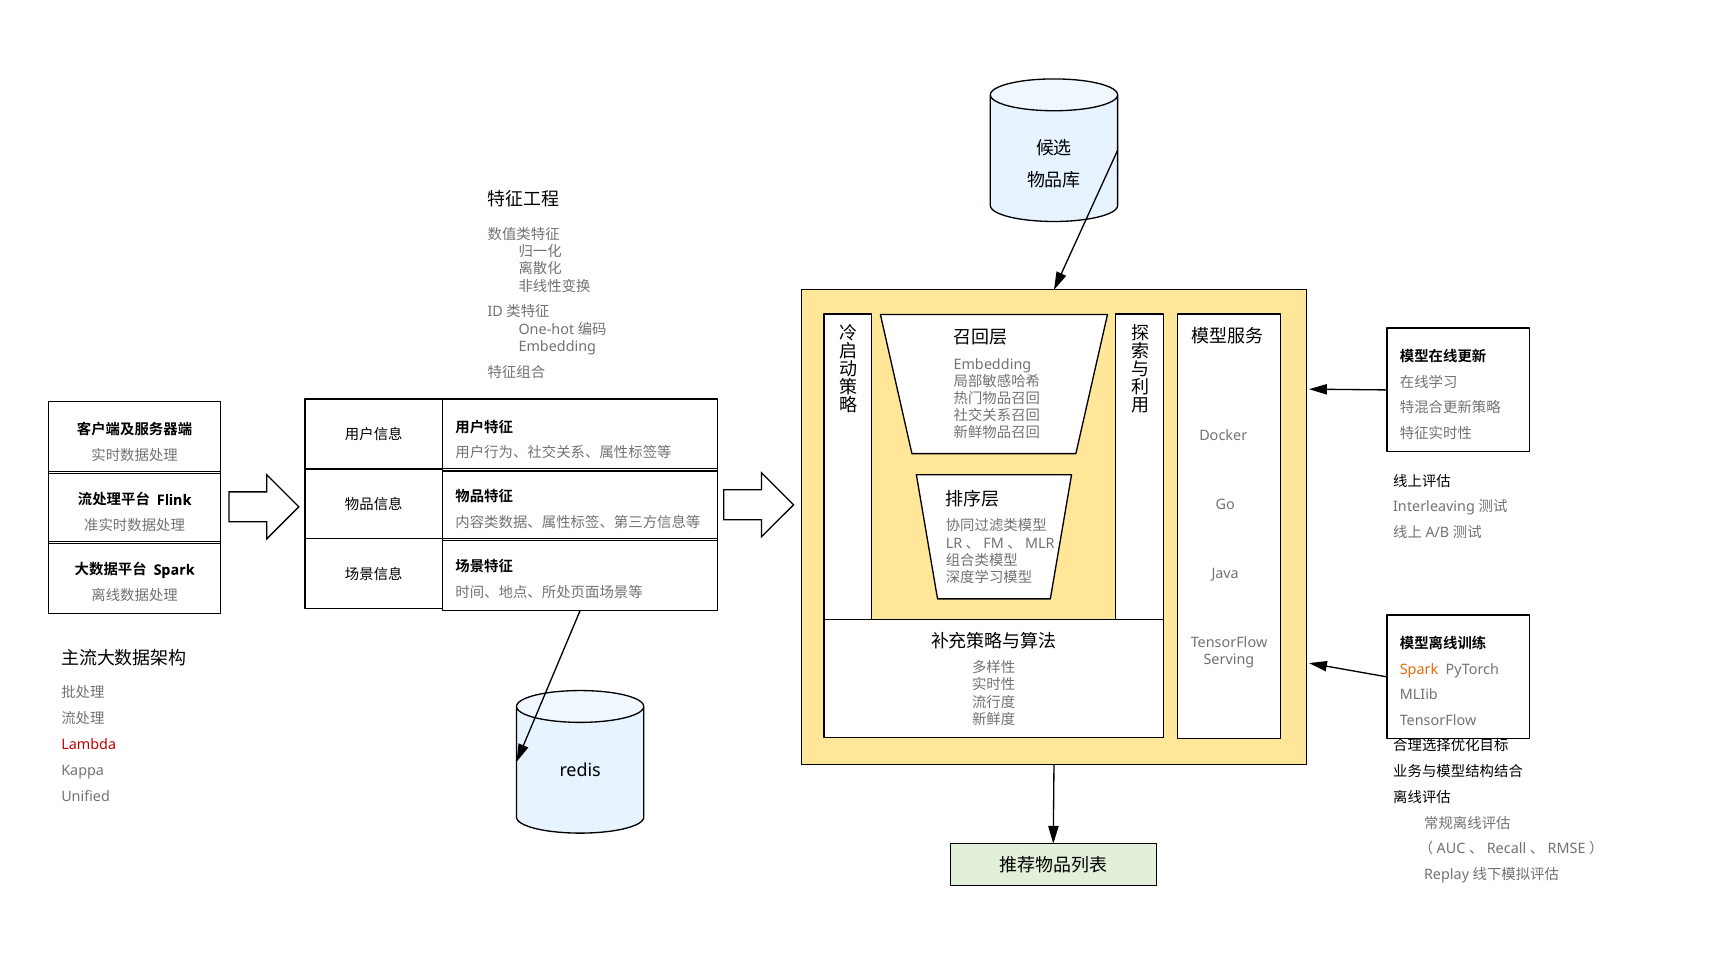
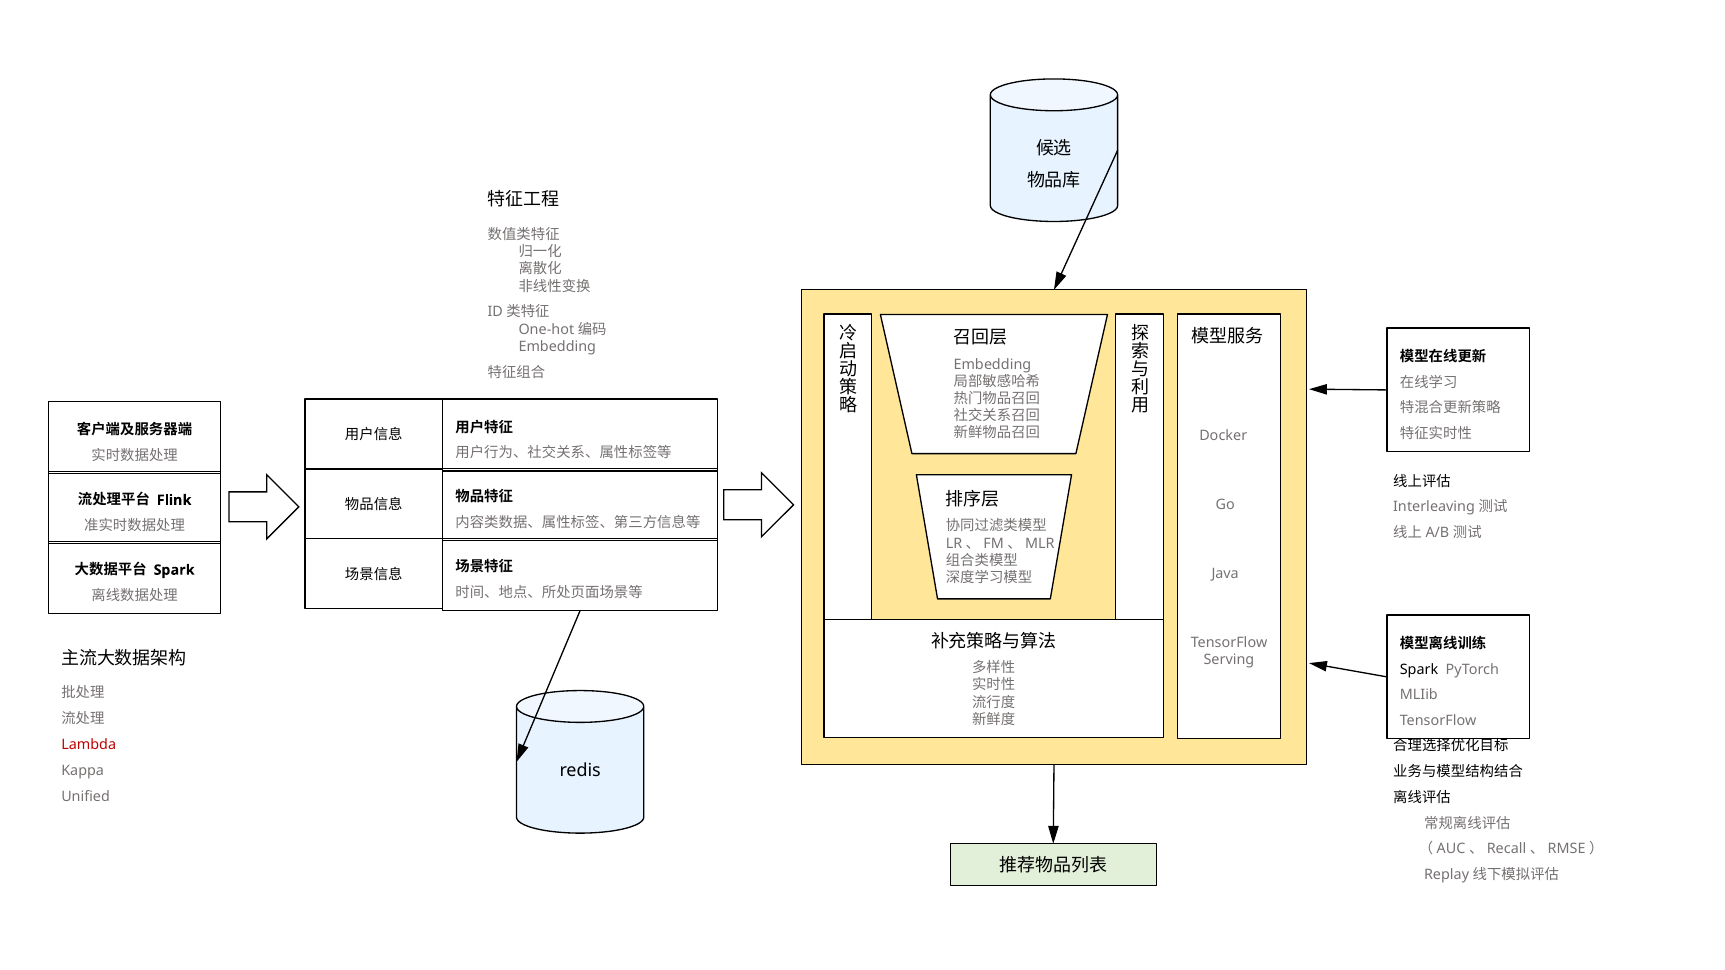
Spark at (1419, 670) colour: orange -> black
